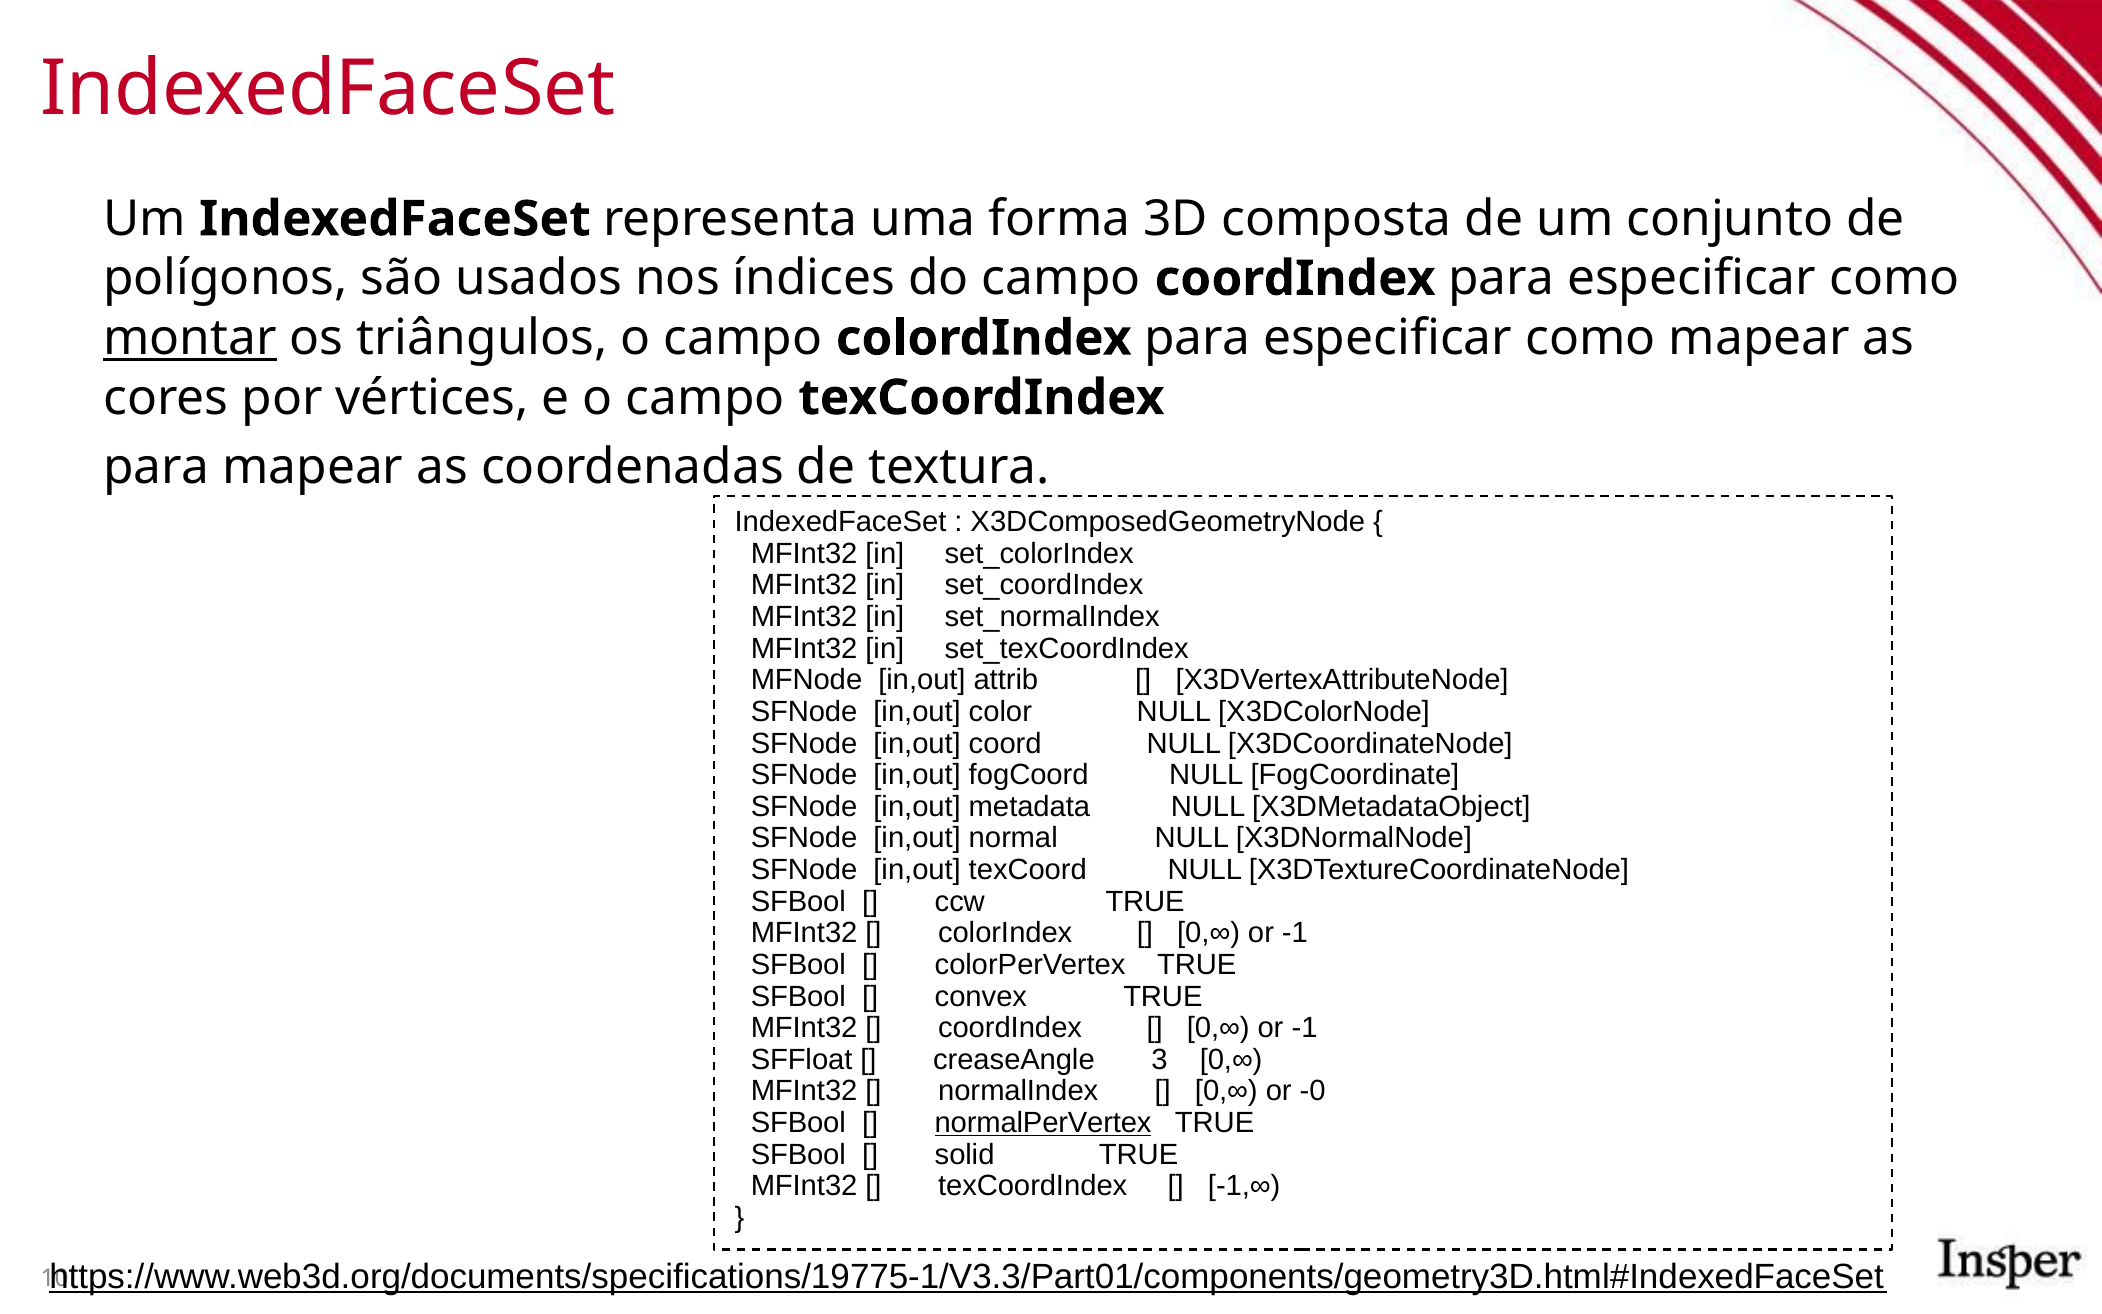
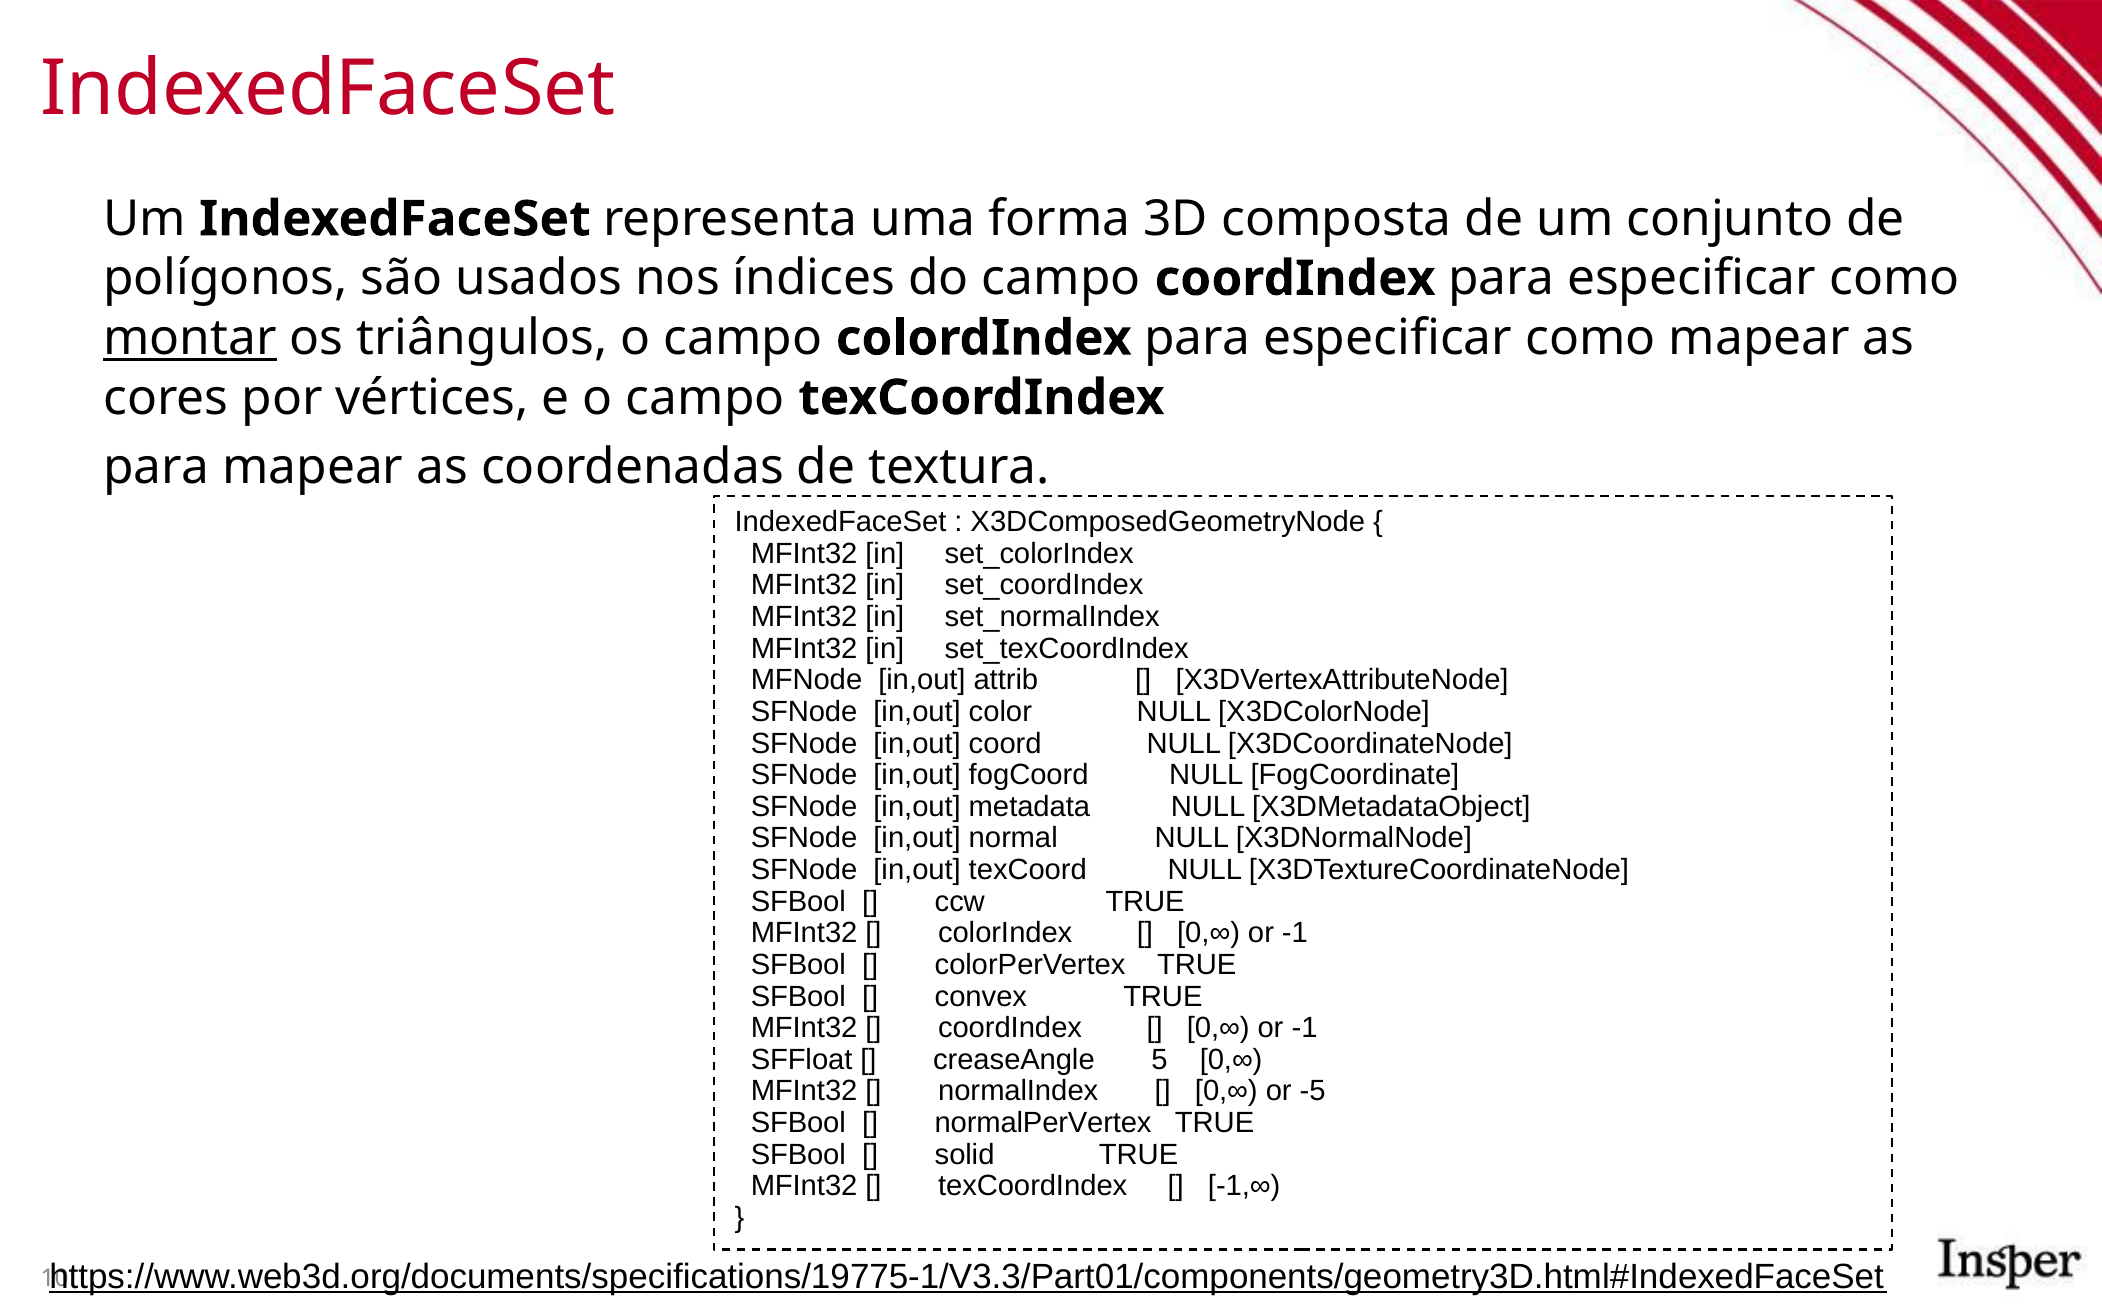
3: 3 -> 5
-0: -0 -> -5
normalPerVertex underline: present -> none
